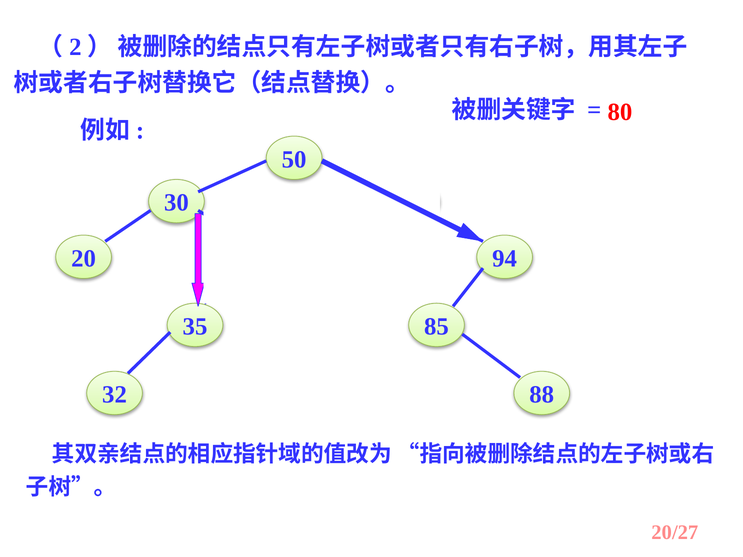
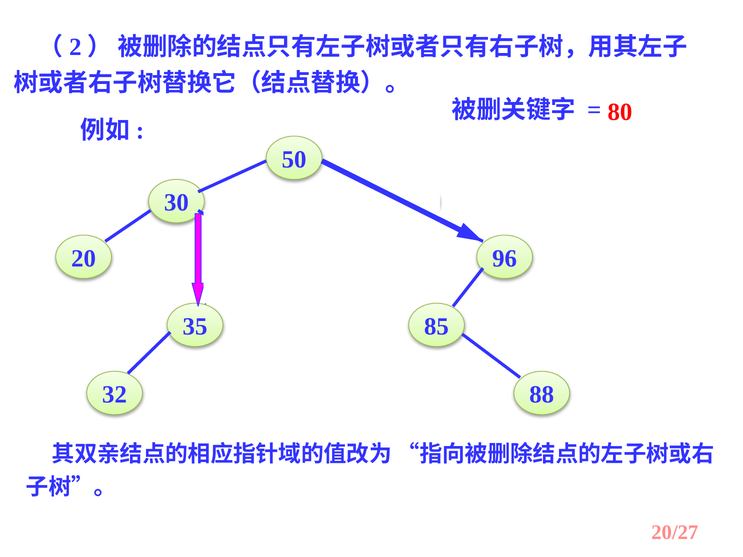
94: 94 -> 96
